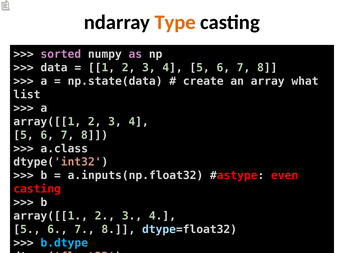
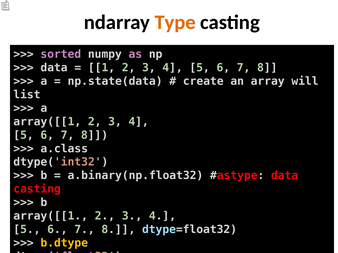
what: what -> will
a.inputs(np.float32: a.inputs(np.float32 -> a.binary(np.float32
even at (285, 176): even -> data
b.dtype colour: light blue -> yellow
